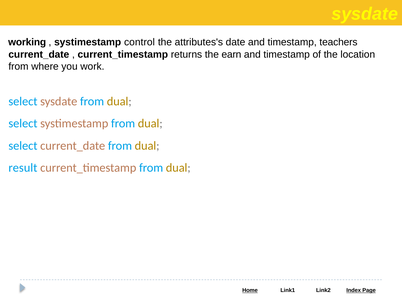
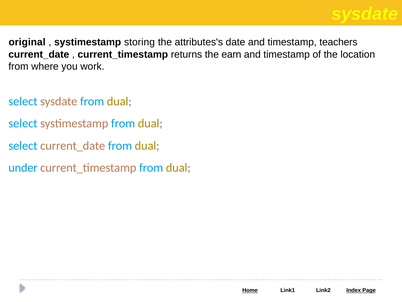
working: working -> original
control: control -> storing
result: result -> under
